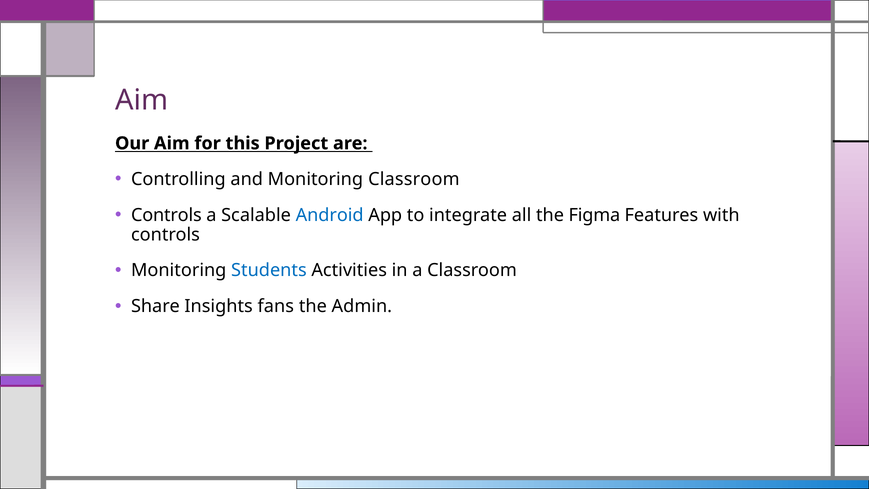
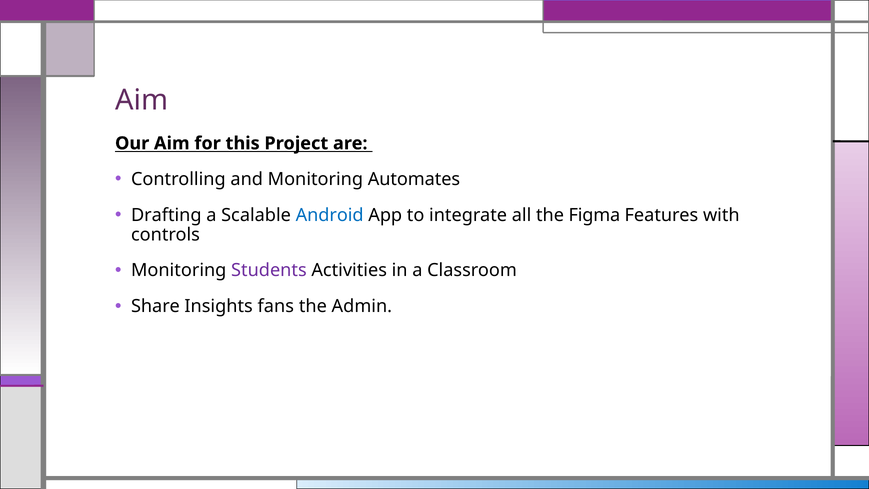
Monitoring Classroom: Classroom -> Automates
Controls at (166, 215): Controls -> Drafting
Students colour: blue -> purple
